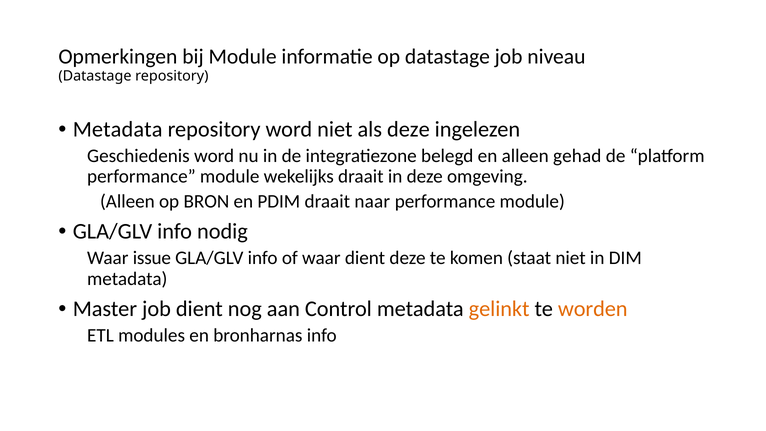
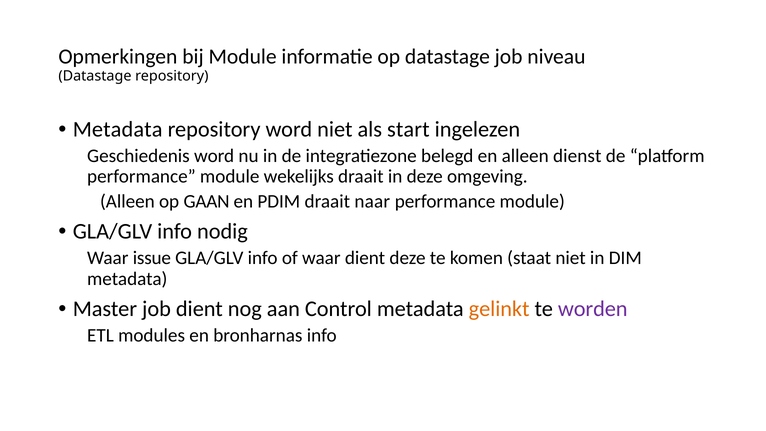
als deze: deze -> start
gehad: gehad -> dienst
BRON: BRON -> GAAN
worden colour: orange -> purple
